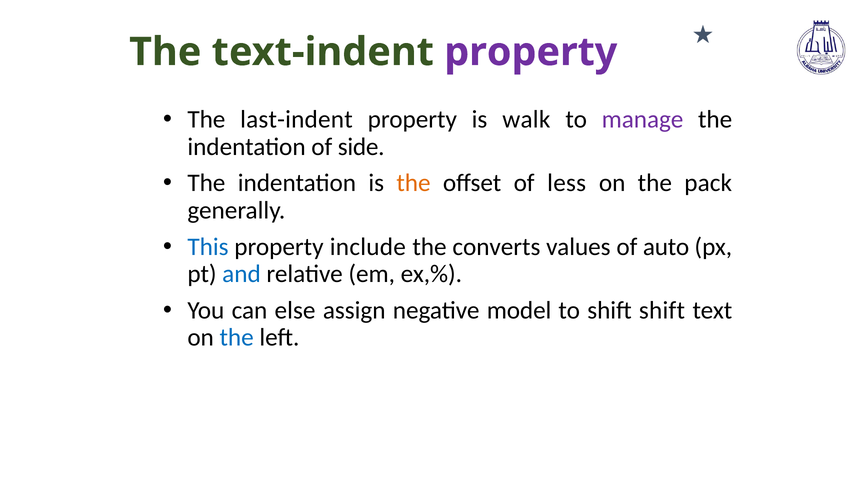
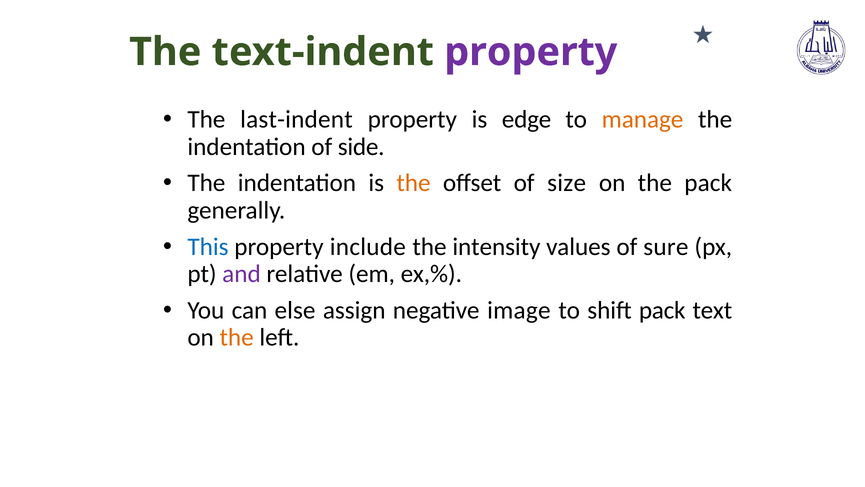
walk: walk -> edge
manage colour: purple -> orange
less: less -> size
converts: converts -> intensity
auto: auto -> sure
and colour: blue -> purple
model: model -> image
shift shift: shift -> pack
the at (237, 337) colour: blue -> orange
